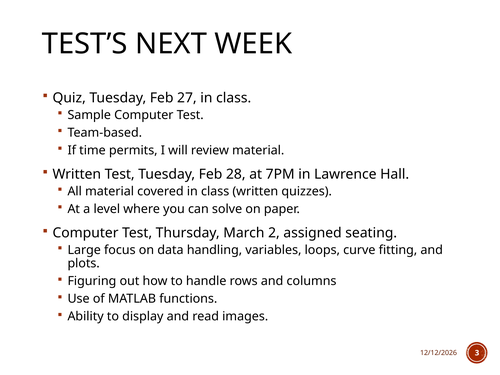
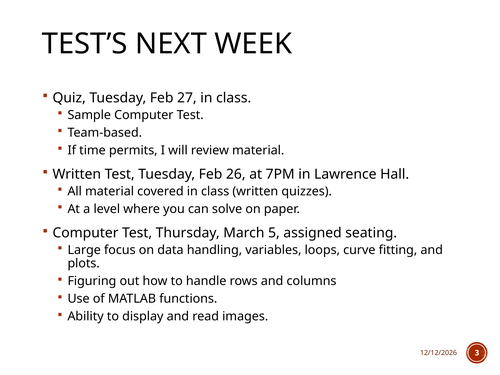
28: 28 -> 26
2: 2 -> 5
